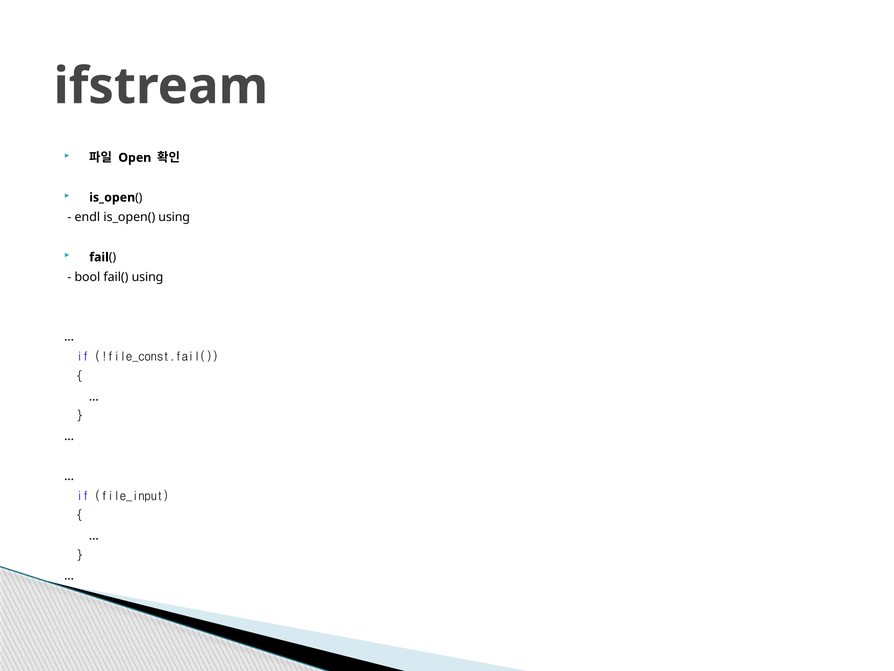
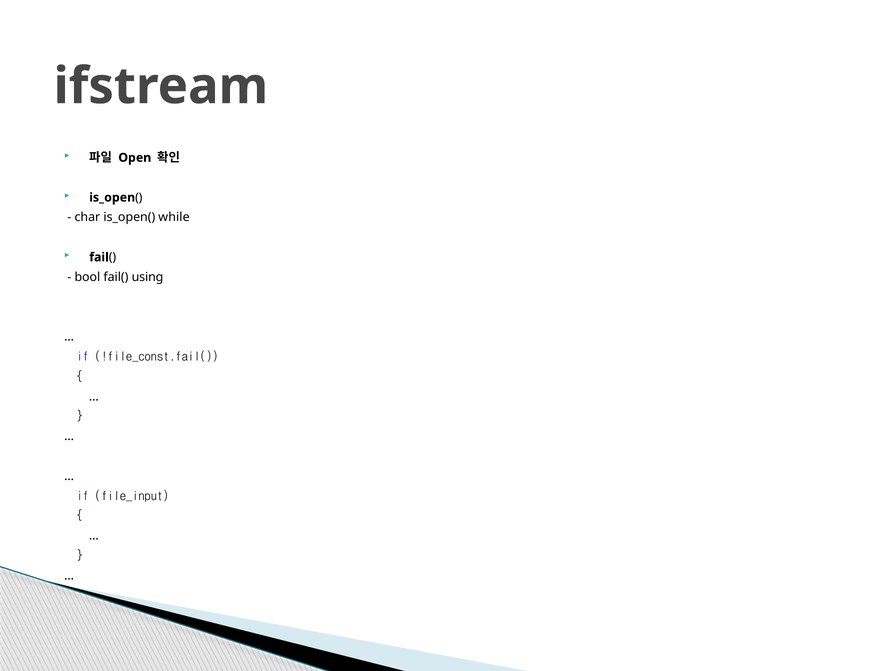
endl: endl -> char
is_open( using: using -> while
